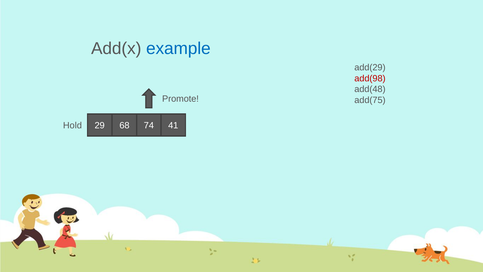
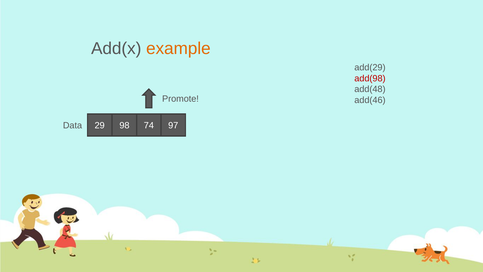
example colour: blue -> orange
add(75: add(75 -> add(46
Hold: Hold -> Data
68: 68 -> 98
41: 41 -> 97
